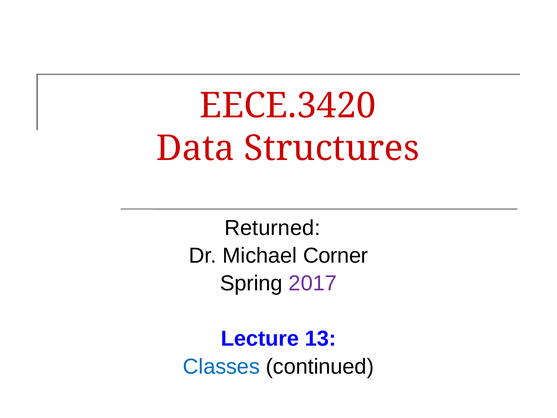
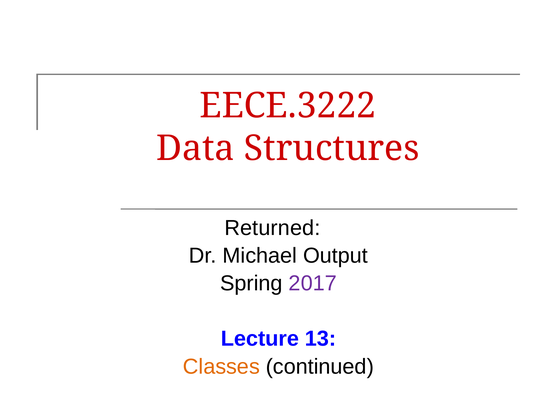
EECE.3420: EECE.3420 -> EECE.3222
Corner: Corner -> Output
Classes colour: blue -> orange
